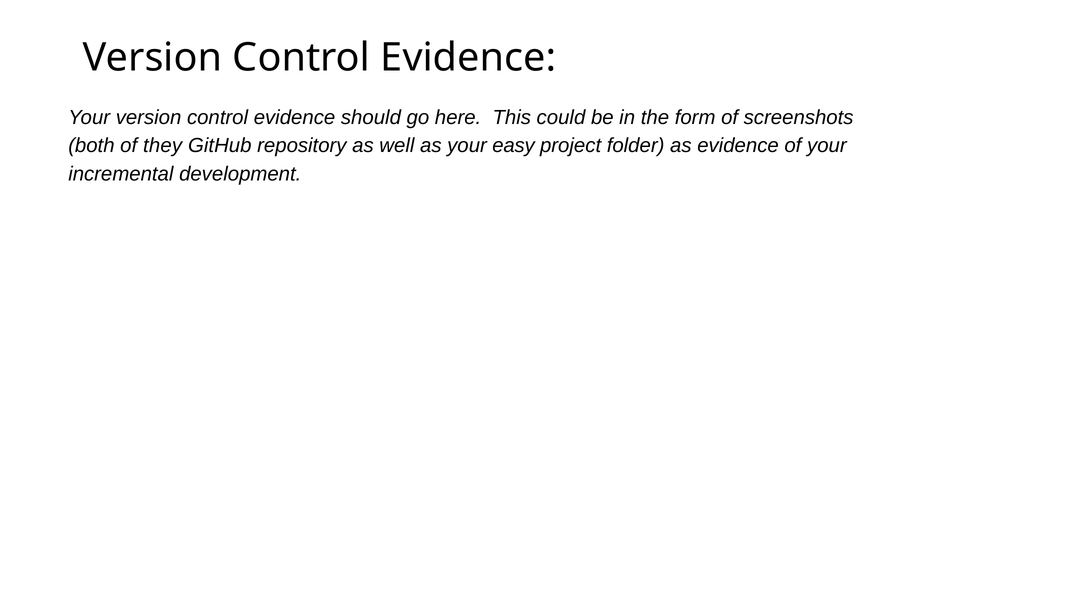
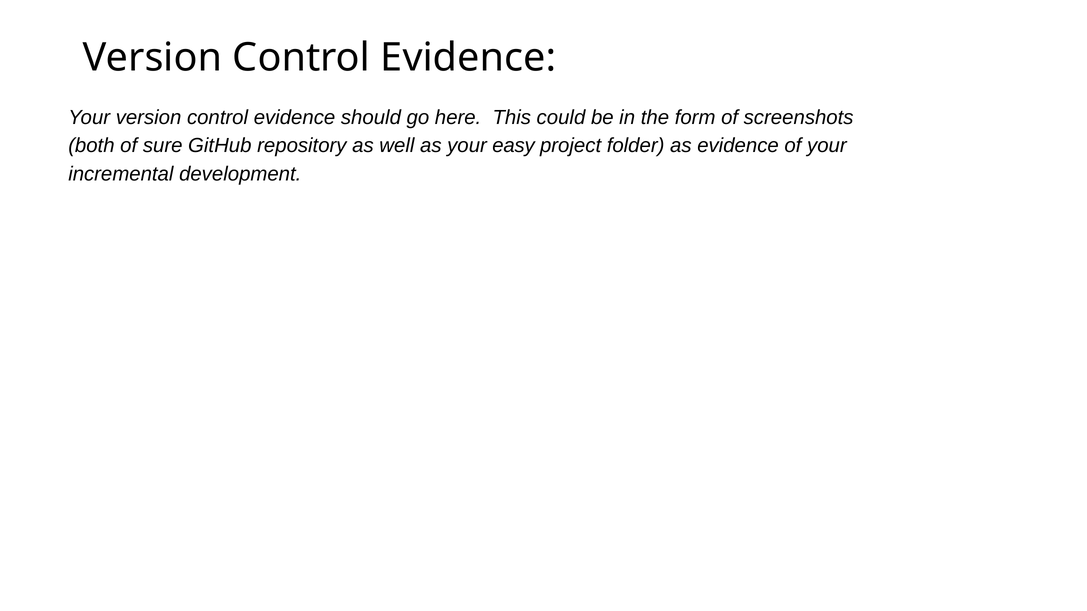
they: they -> sure
